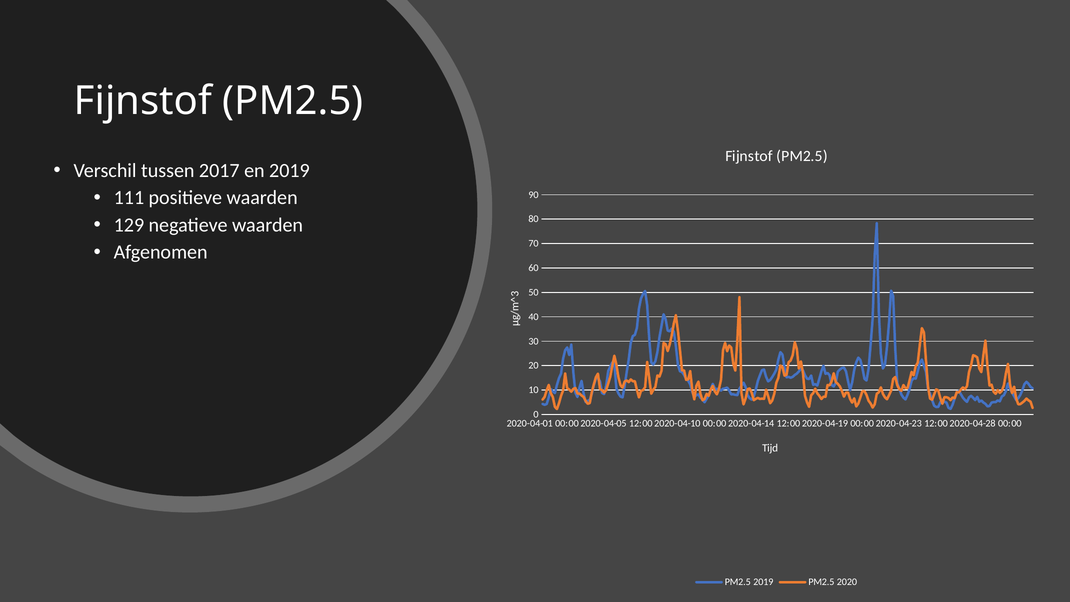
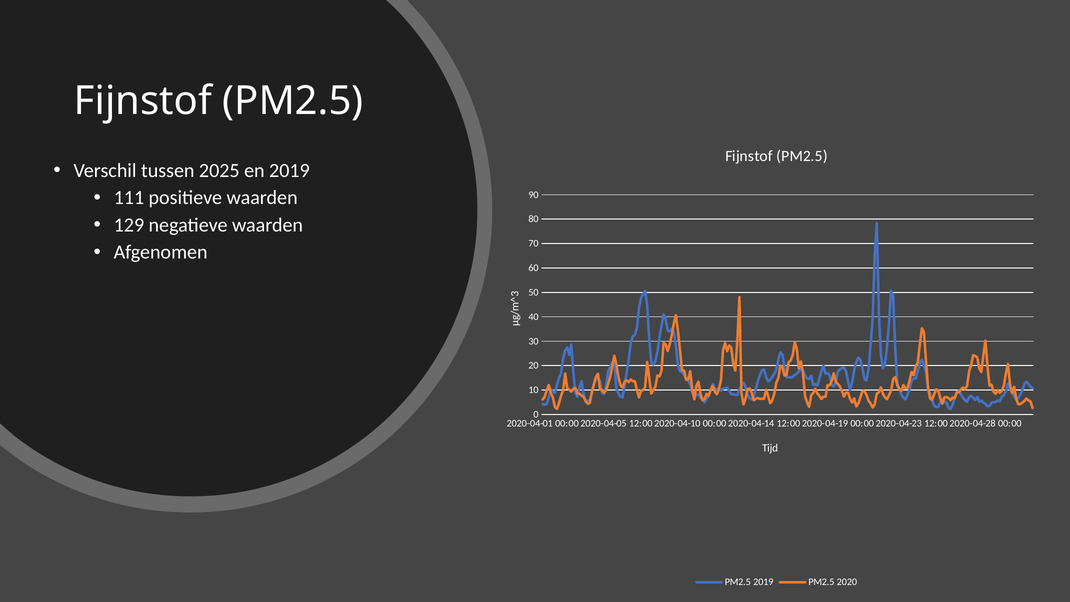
2017: 2017 -> 2025
